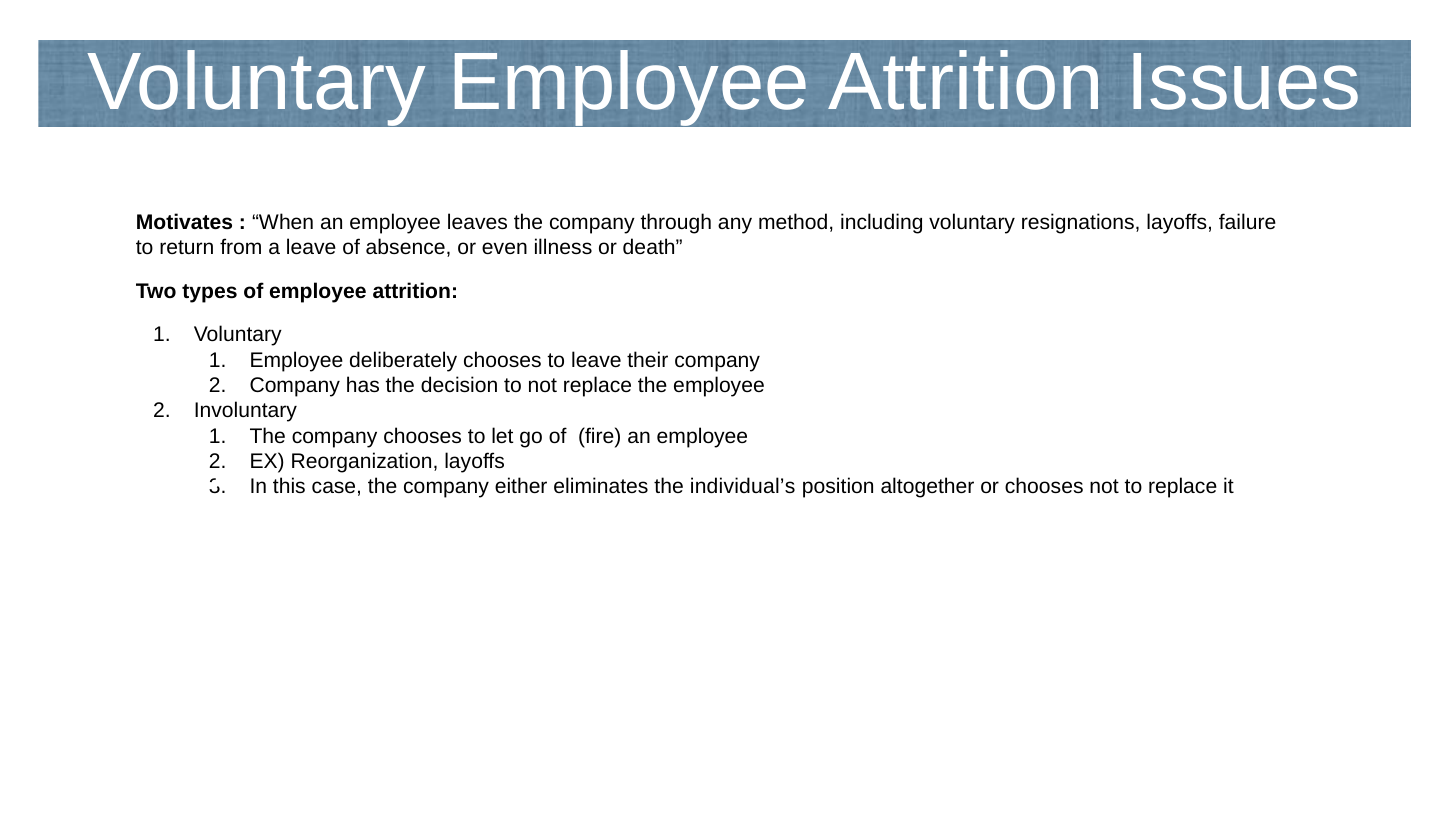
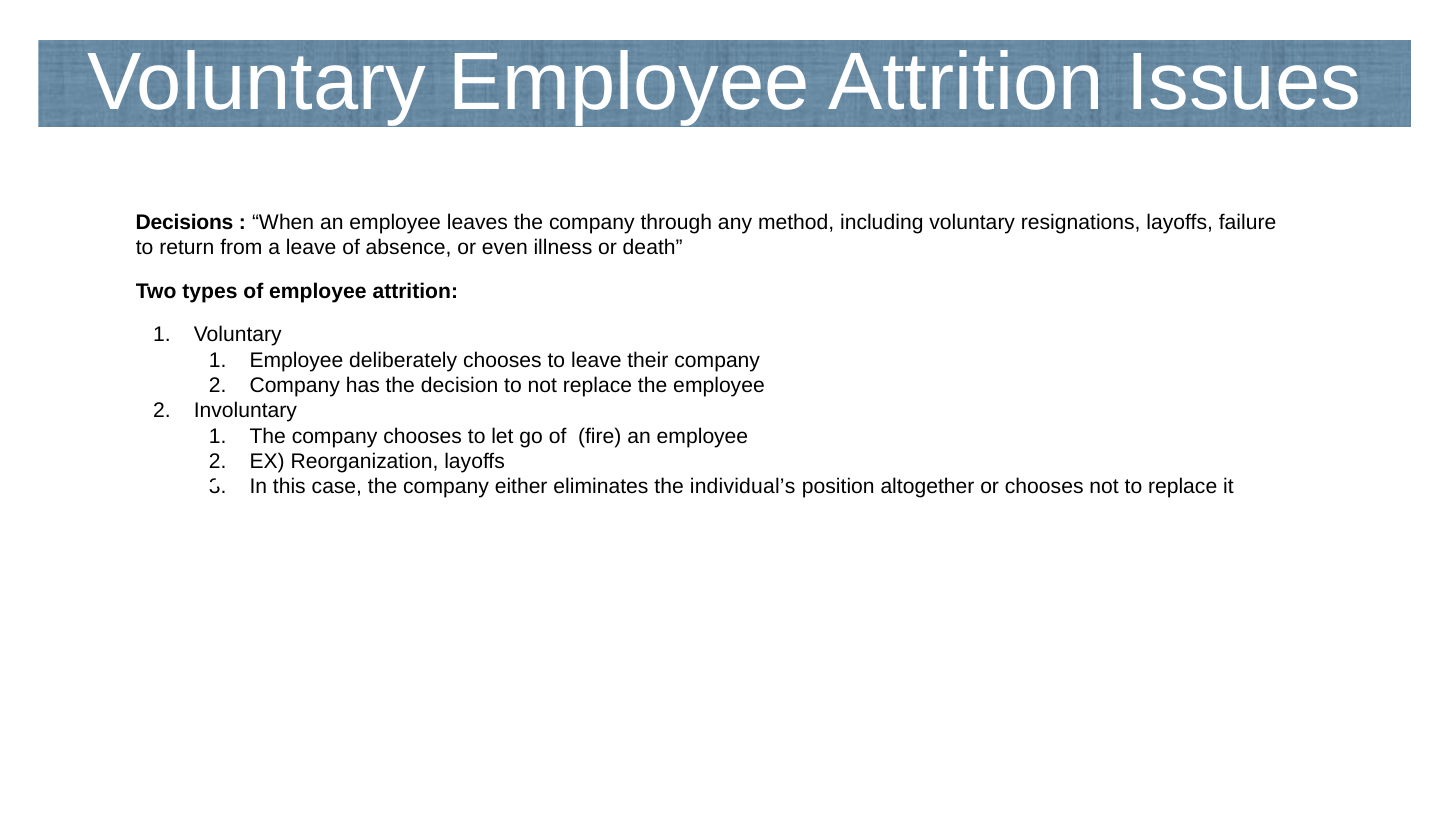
Motivates: Motivates -> Decisions
